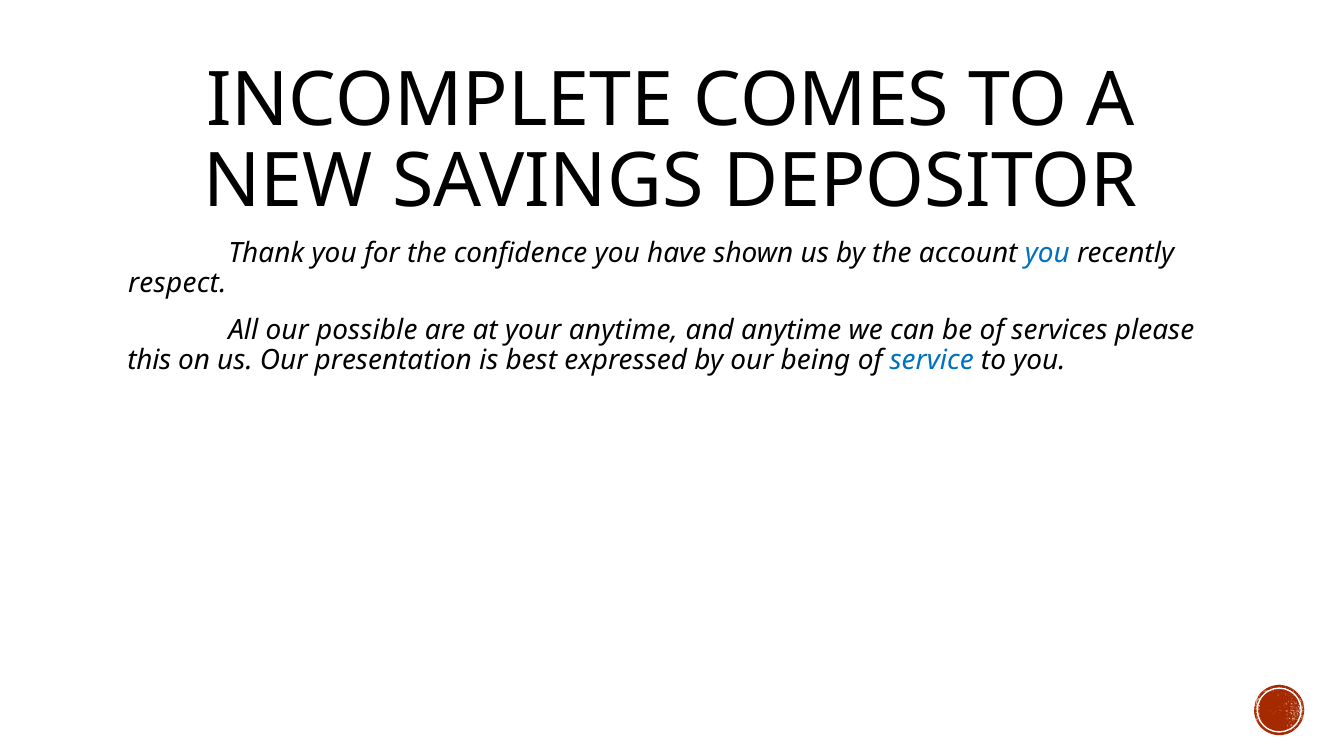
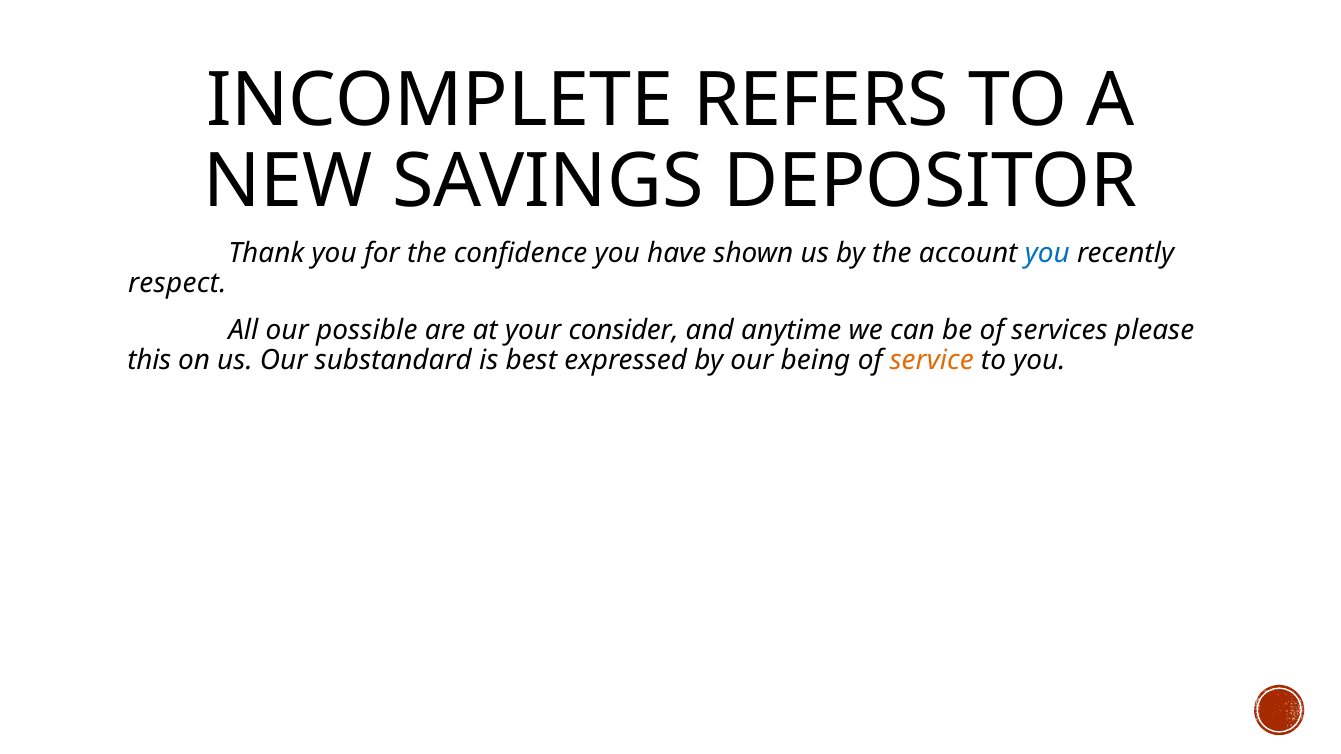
COMES: COMES -> REFERS
your anytime: anytime -> consider
presentation: presentation -> substandard
service colour: blue -> orange
